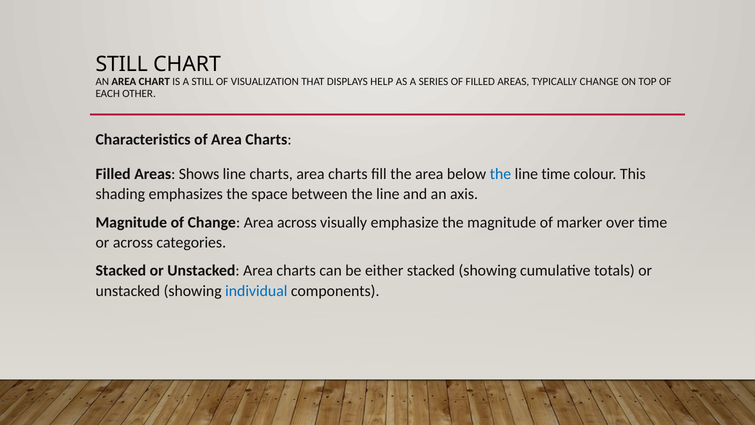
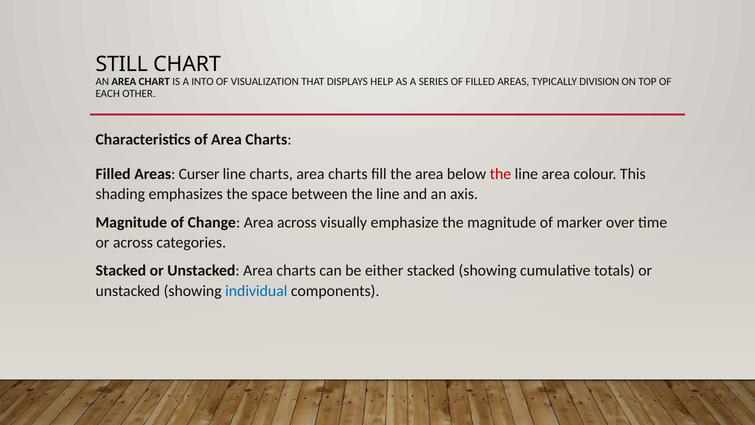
A STILL: STILL -> INTO
TYPICALLY CHANGE: CHANGE -> DIVISION
Shows: Shows -> Curser
the at (500, 174) colour: blue -> red
line time: time -> area
